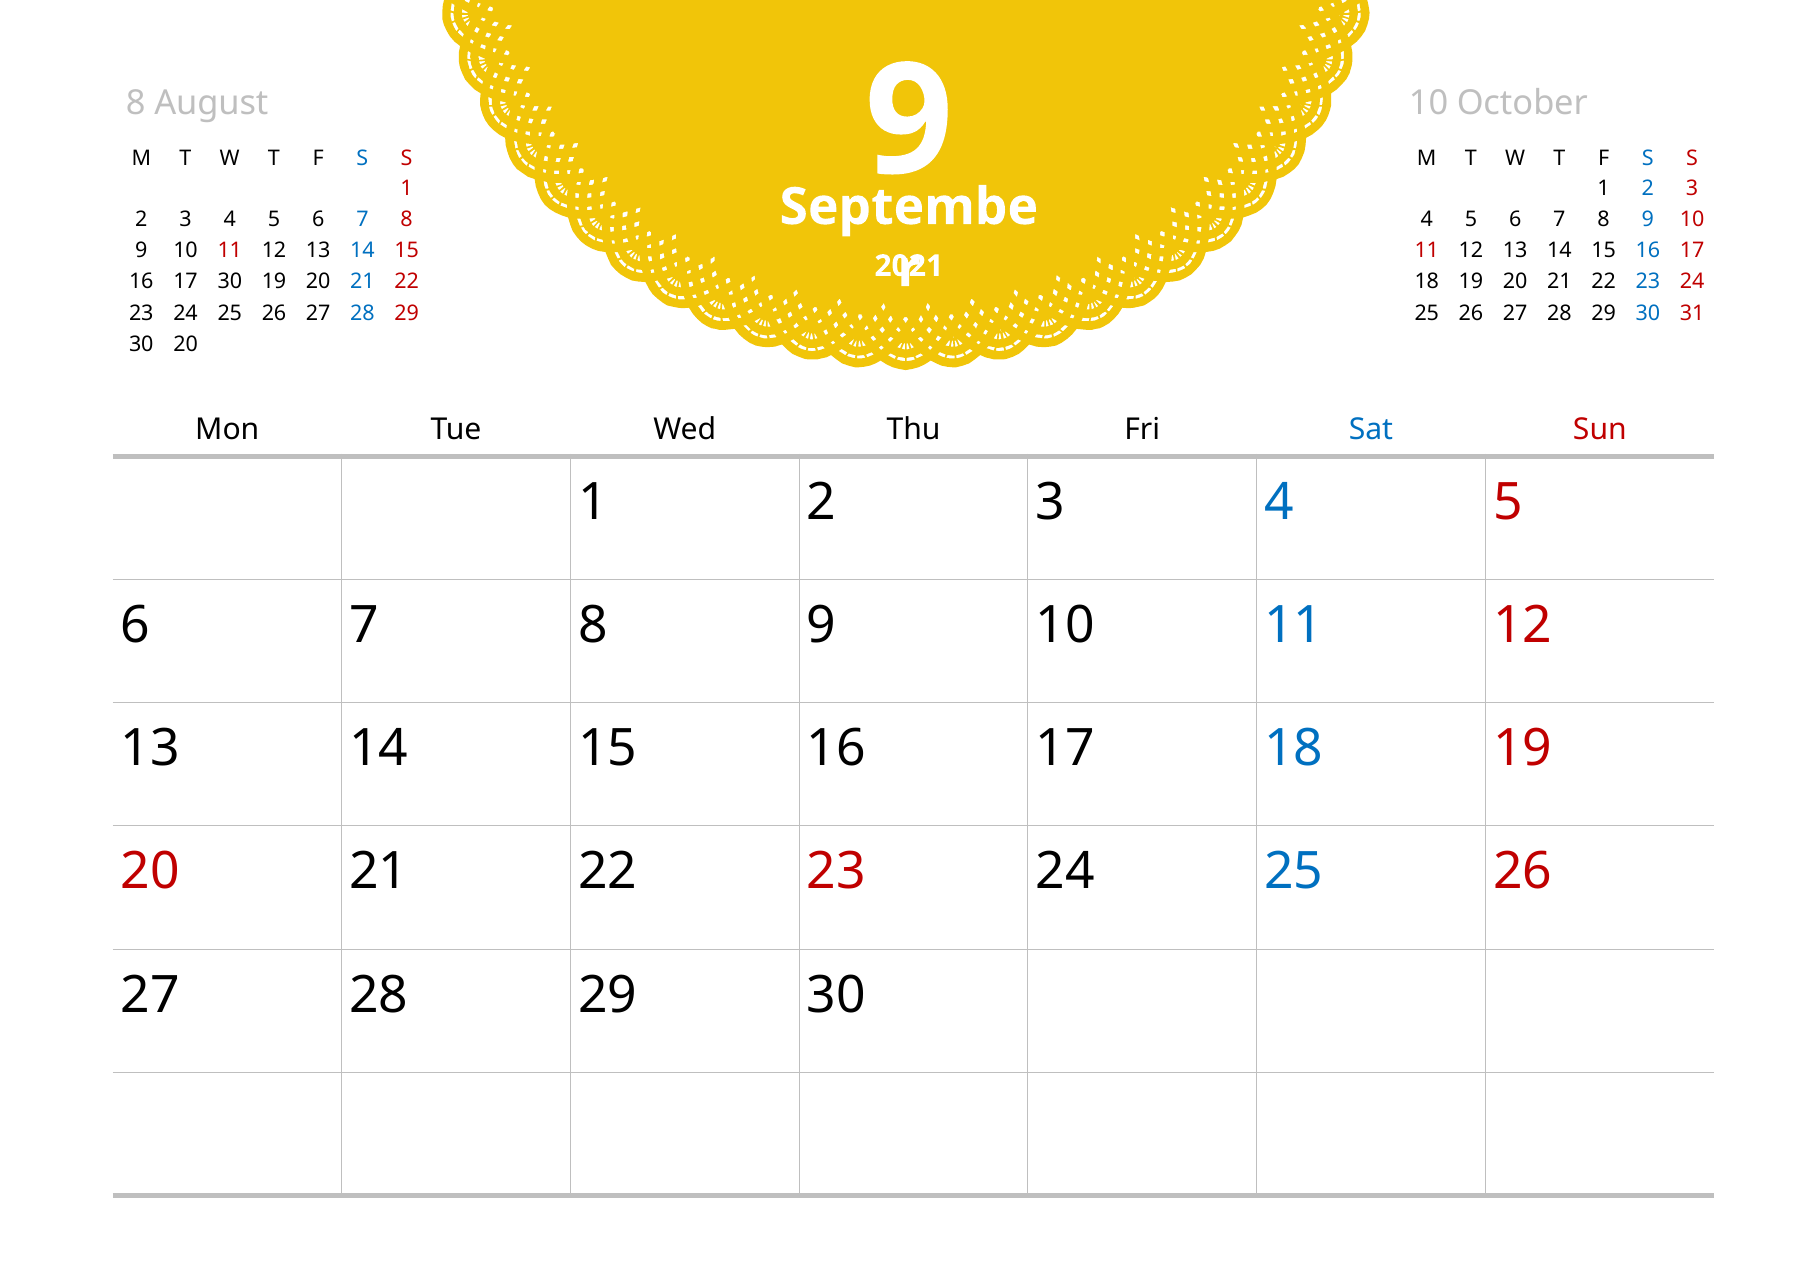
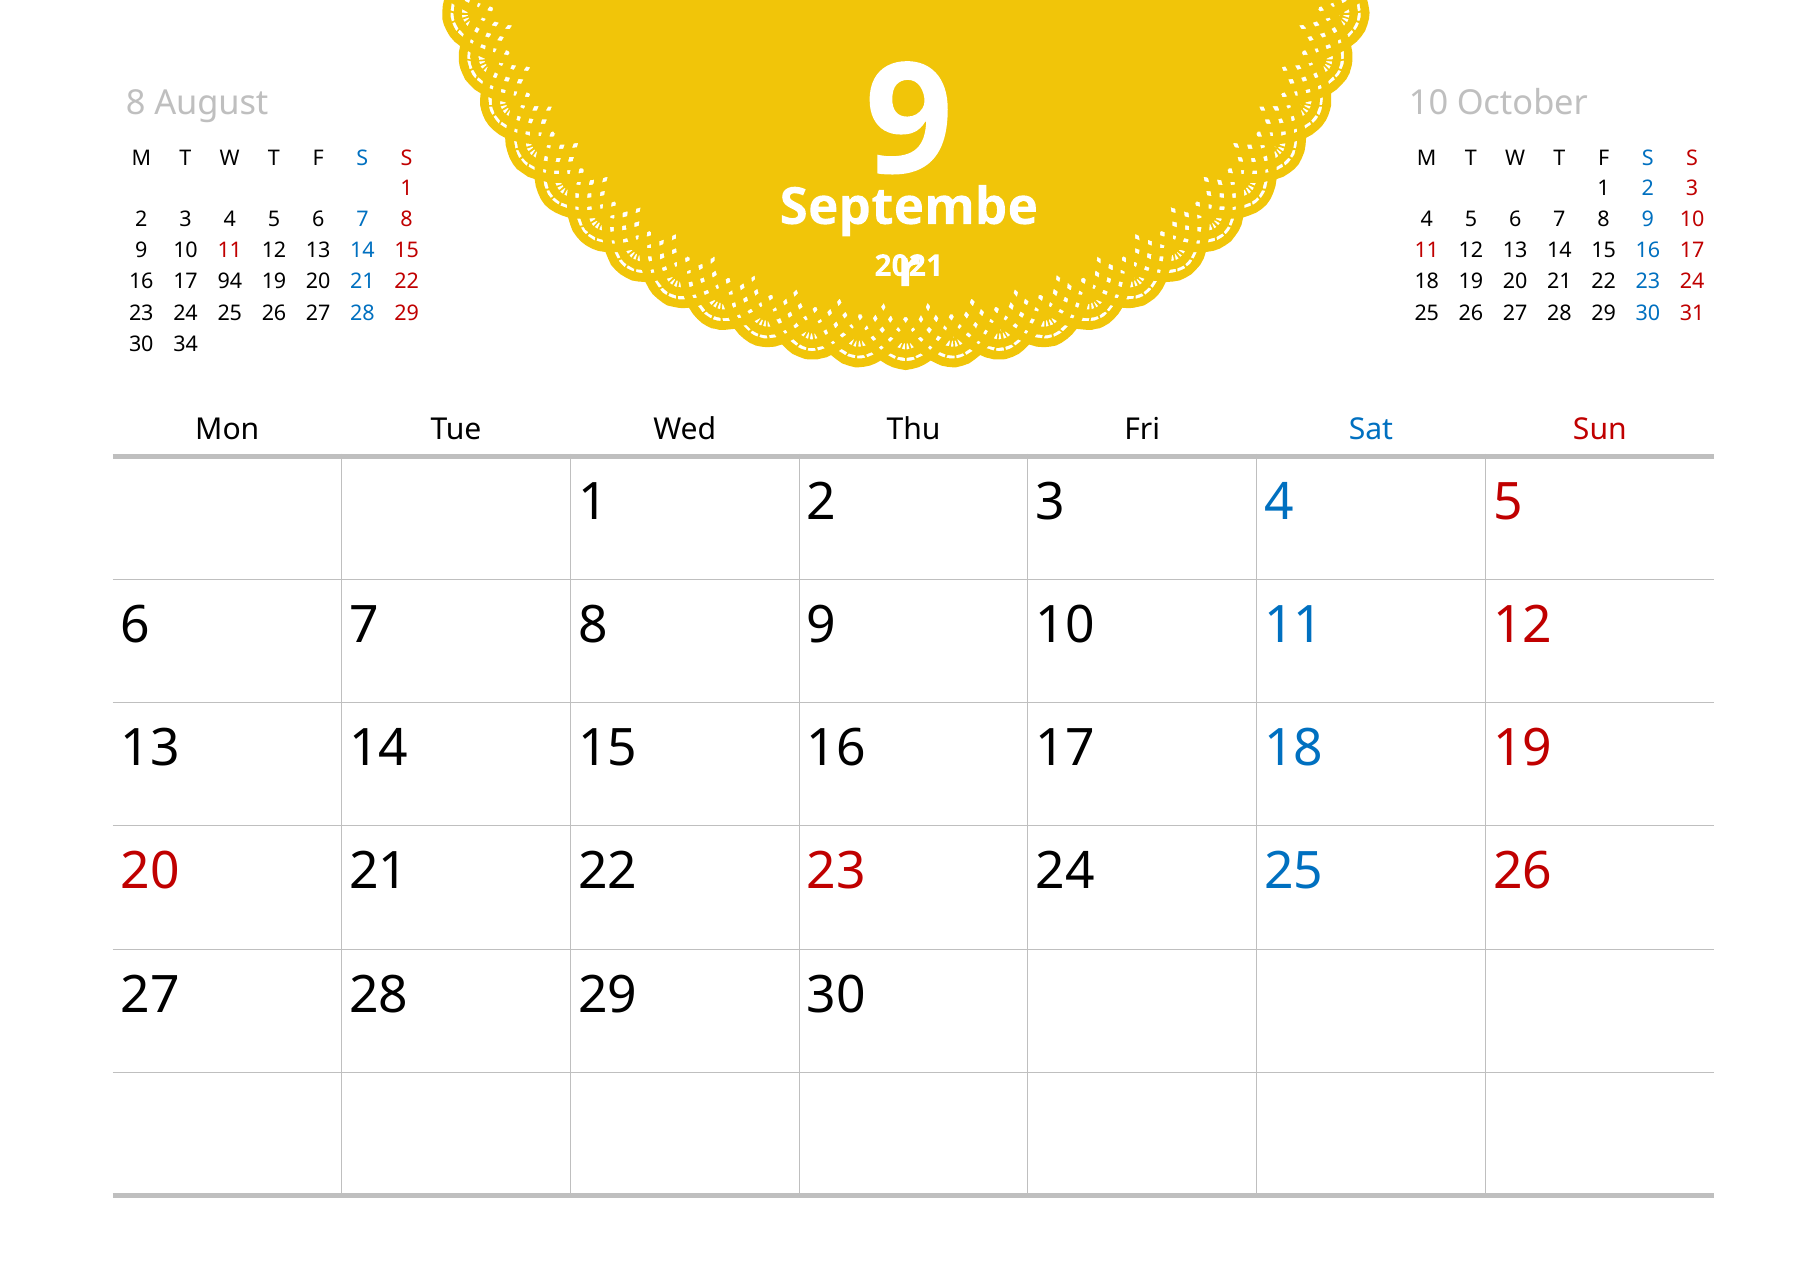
17 30: 30 -> 94
30 20: 20 -> 34
